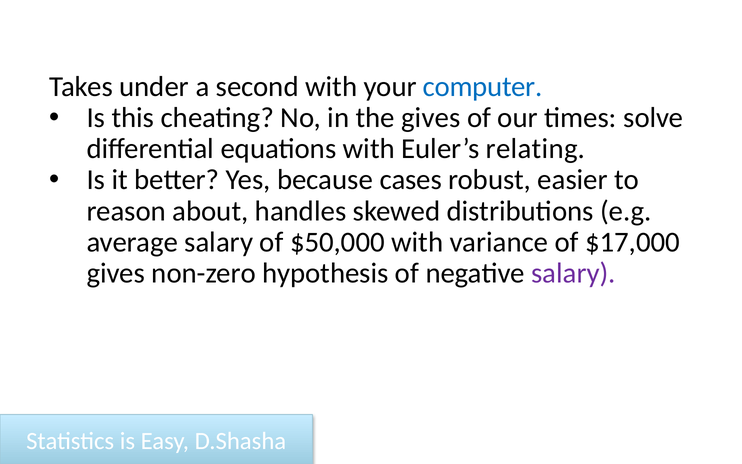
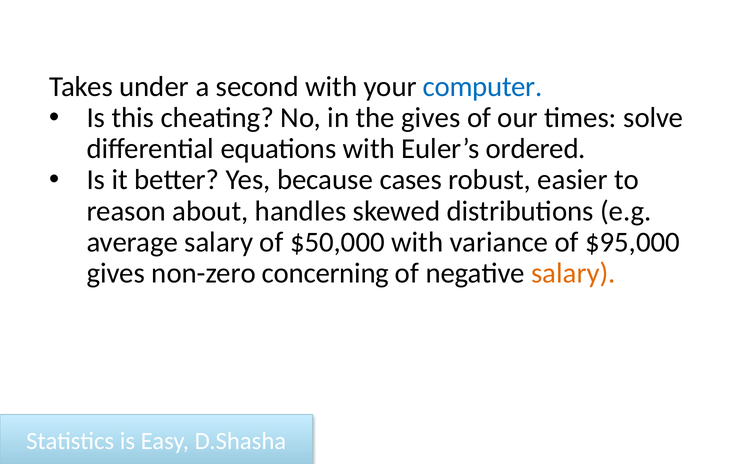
relating: relating -> ordered
$17,000: $17,000 -> $95,000
hypothesis: hypothesis -> concerning
salary at (573, 273) colour: purple -> orange
